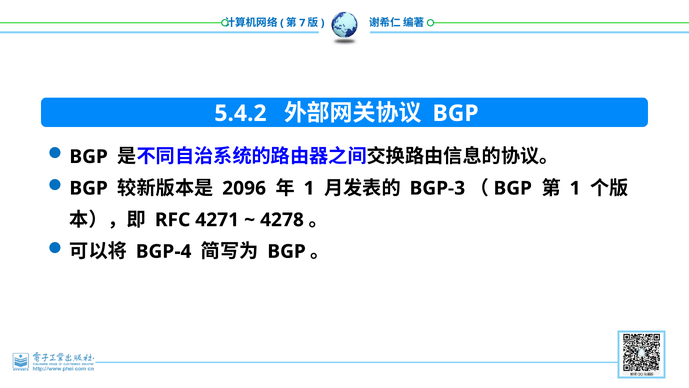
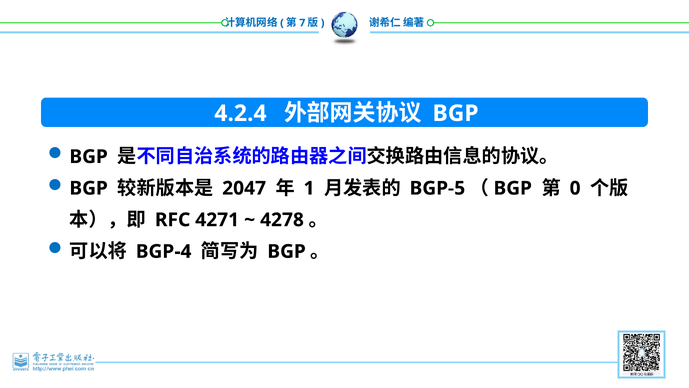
5.4.2: 5.4.2 -> 4.2.4
2096: 2096 -> 2047
BGP-3: BGP-3 -> BGP-5
1 at (575, 188): 1 -> 0
